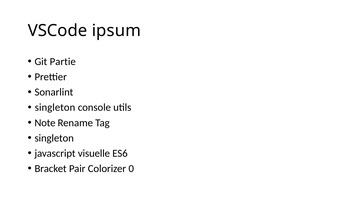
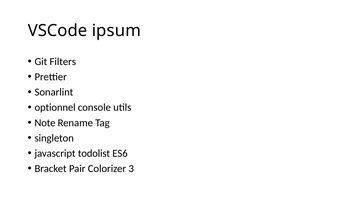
Partie: Partie -> Filters
singleton at (55, 107): singleton -> optionnel
visuelle: visuelle -> todolist
0: 0 -> 3
